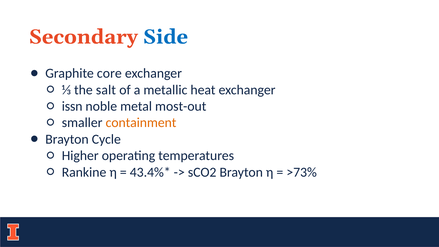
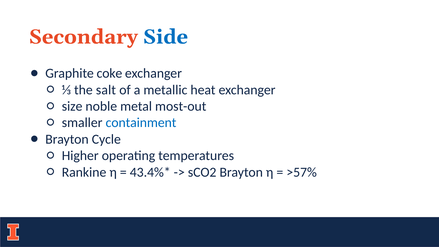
core: core -> coke
issn: issn -> size
containment colour: orange -> blue
>73%: >73% -> >57%
